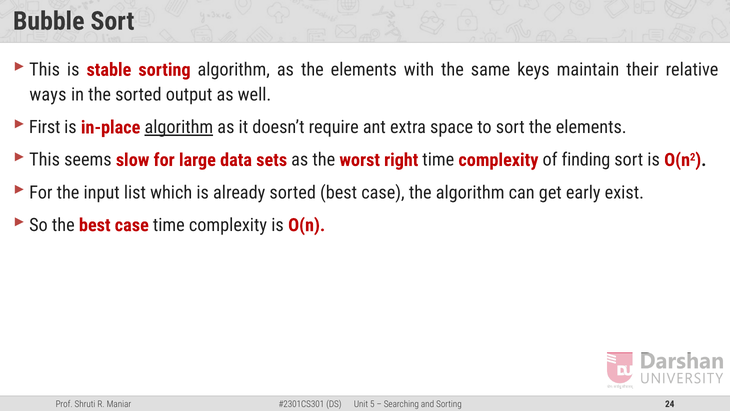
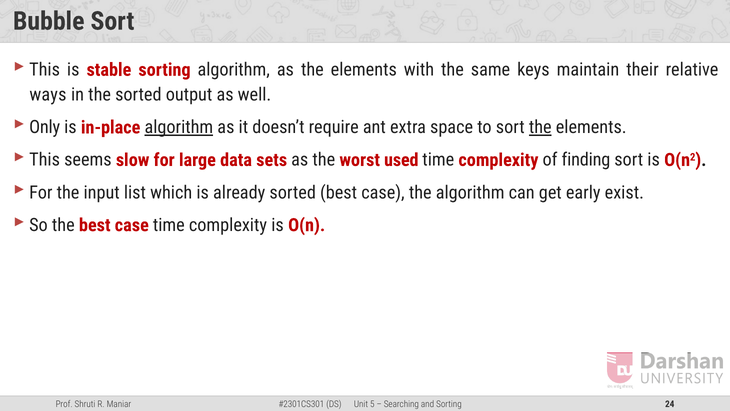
First: First -> Only
the at (540, 127) underline: none -> present
right: right -> used
